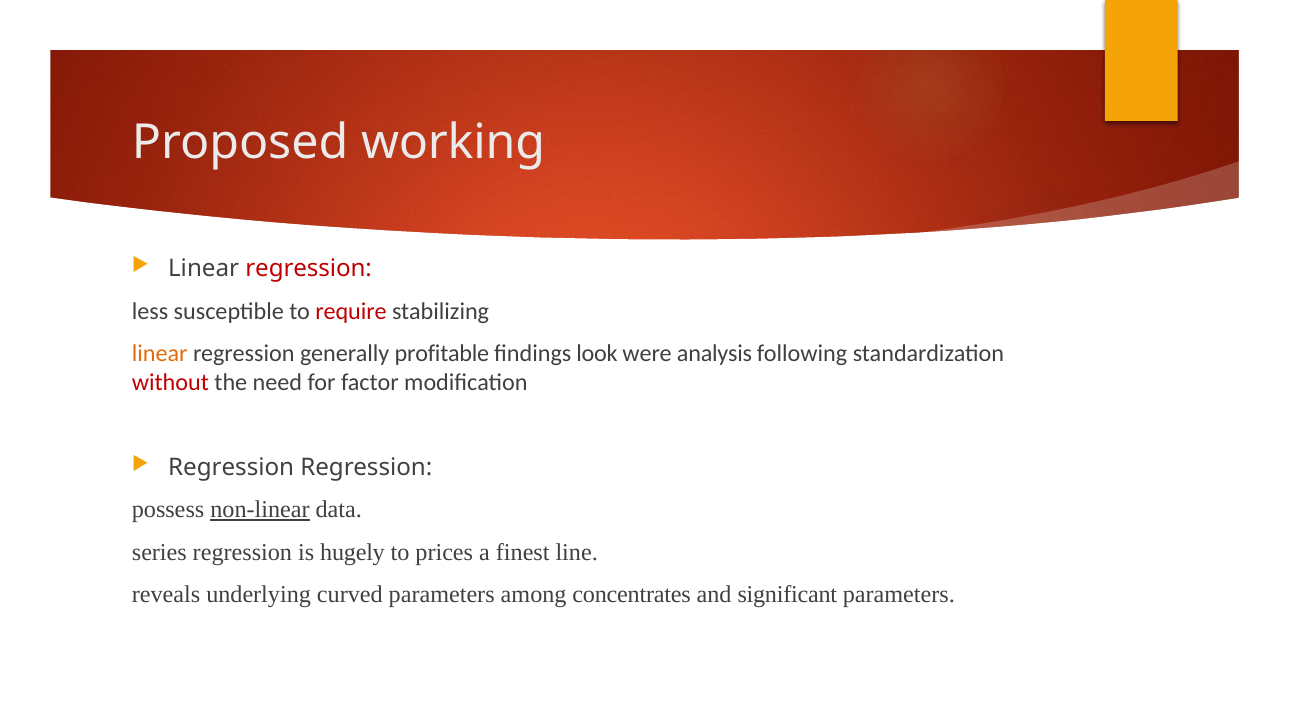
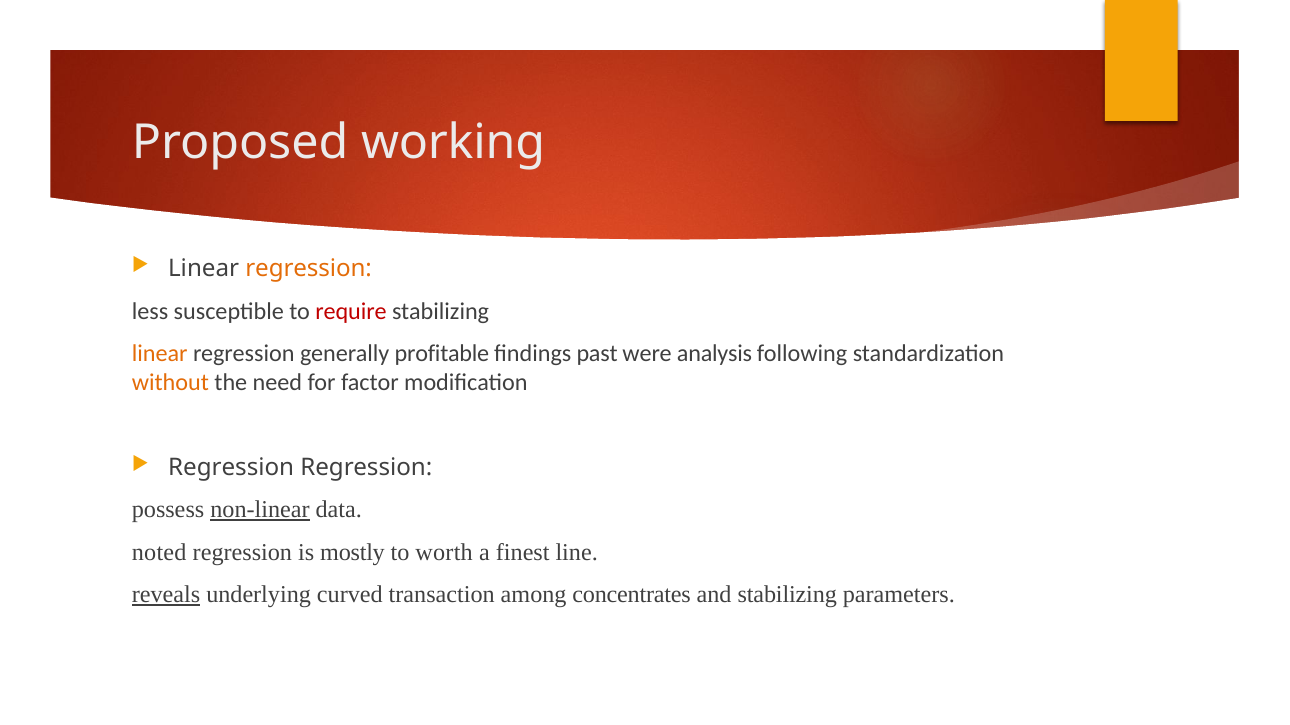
regression at (309, 269) colour: red -> orange
look: look -> past
without colour: red -> orange
series: series -> noted
hugely: hugely -> mostly
prices: prices -> worth
reveals underline: none -> present
curved parameters: parameters -> transaction
and significant: significant -> stabilizing
